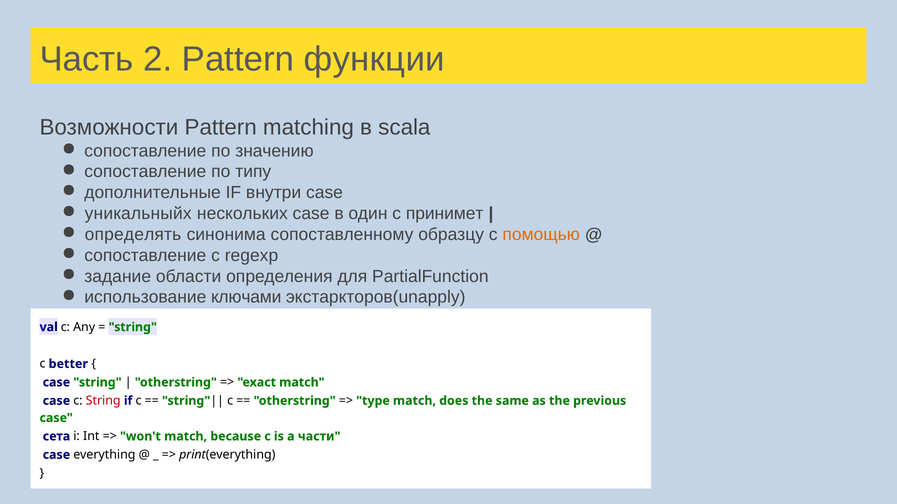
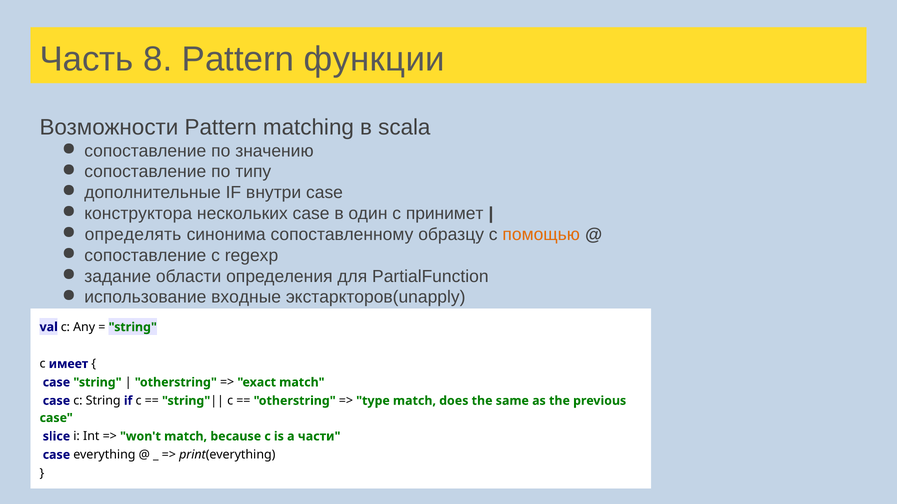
2: 2 -> 8
уникальныйх: уникальныйх -> конструктора
ключами: ключами -> входные
better: better -> имеет
String at (103, 401) colour: red -> black
сета: сета -> slice
